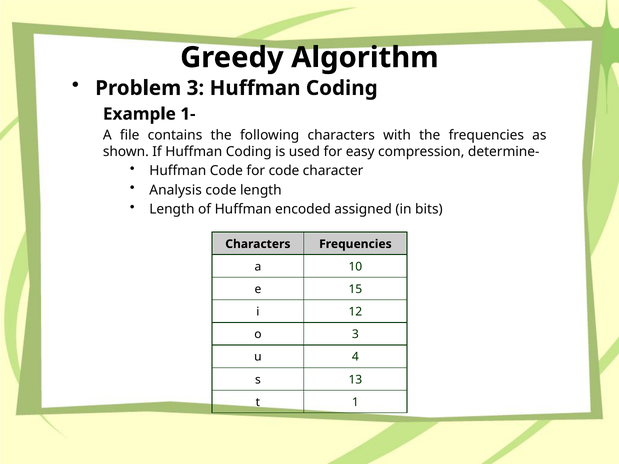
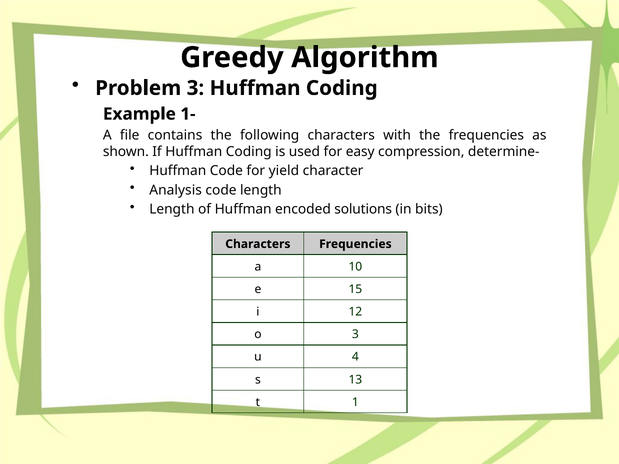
for code: code -> yield
assigned: assigned -> solutions
